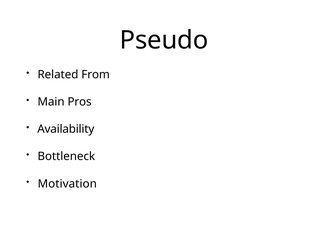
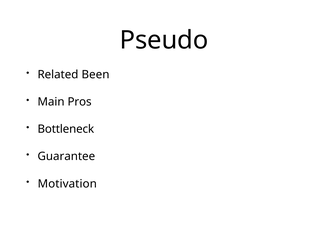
From: From -> Been
Availability: Availability -> Bottleneck
Bottleneck: Bottleneck -> Guarantee
